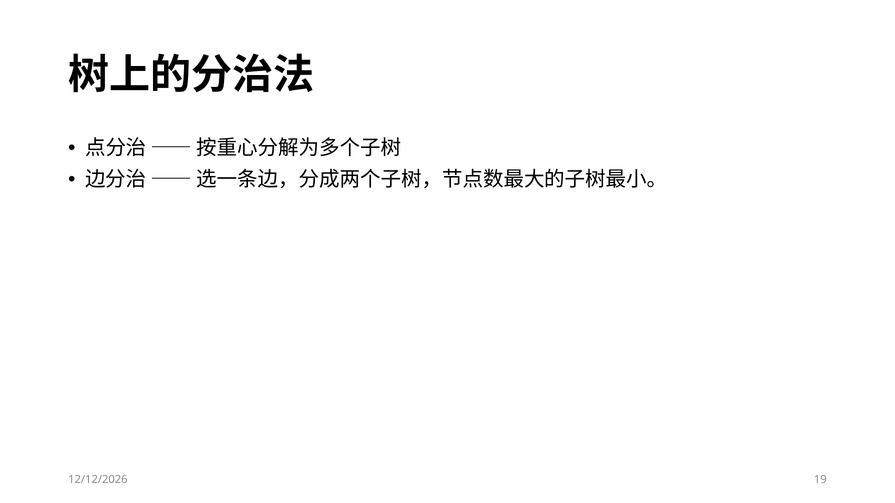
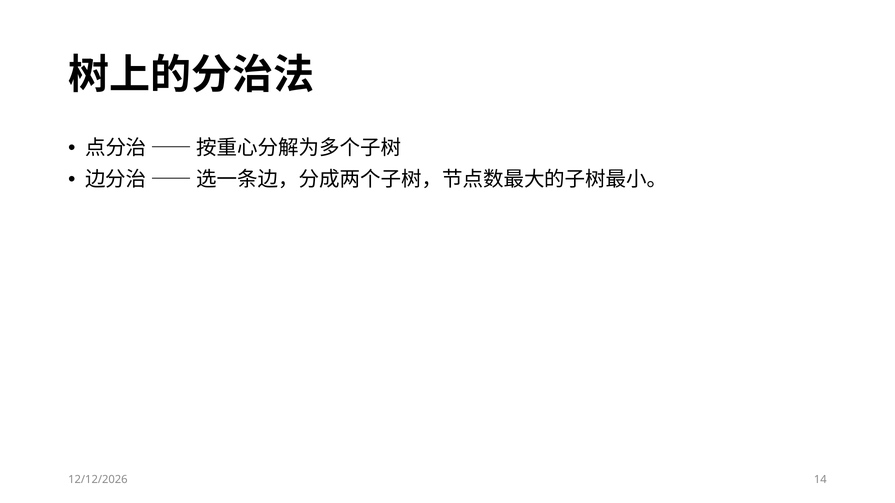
19: 19 -> 14
